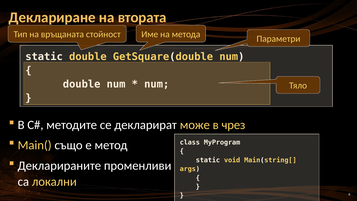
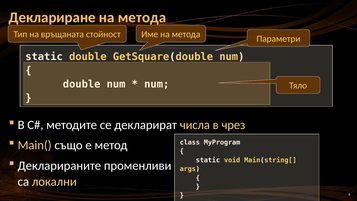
Деклариране на втората: втората -> метода
може: може -> числа
